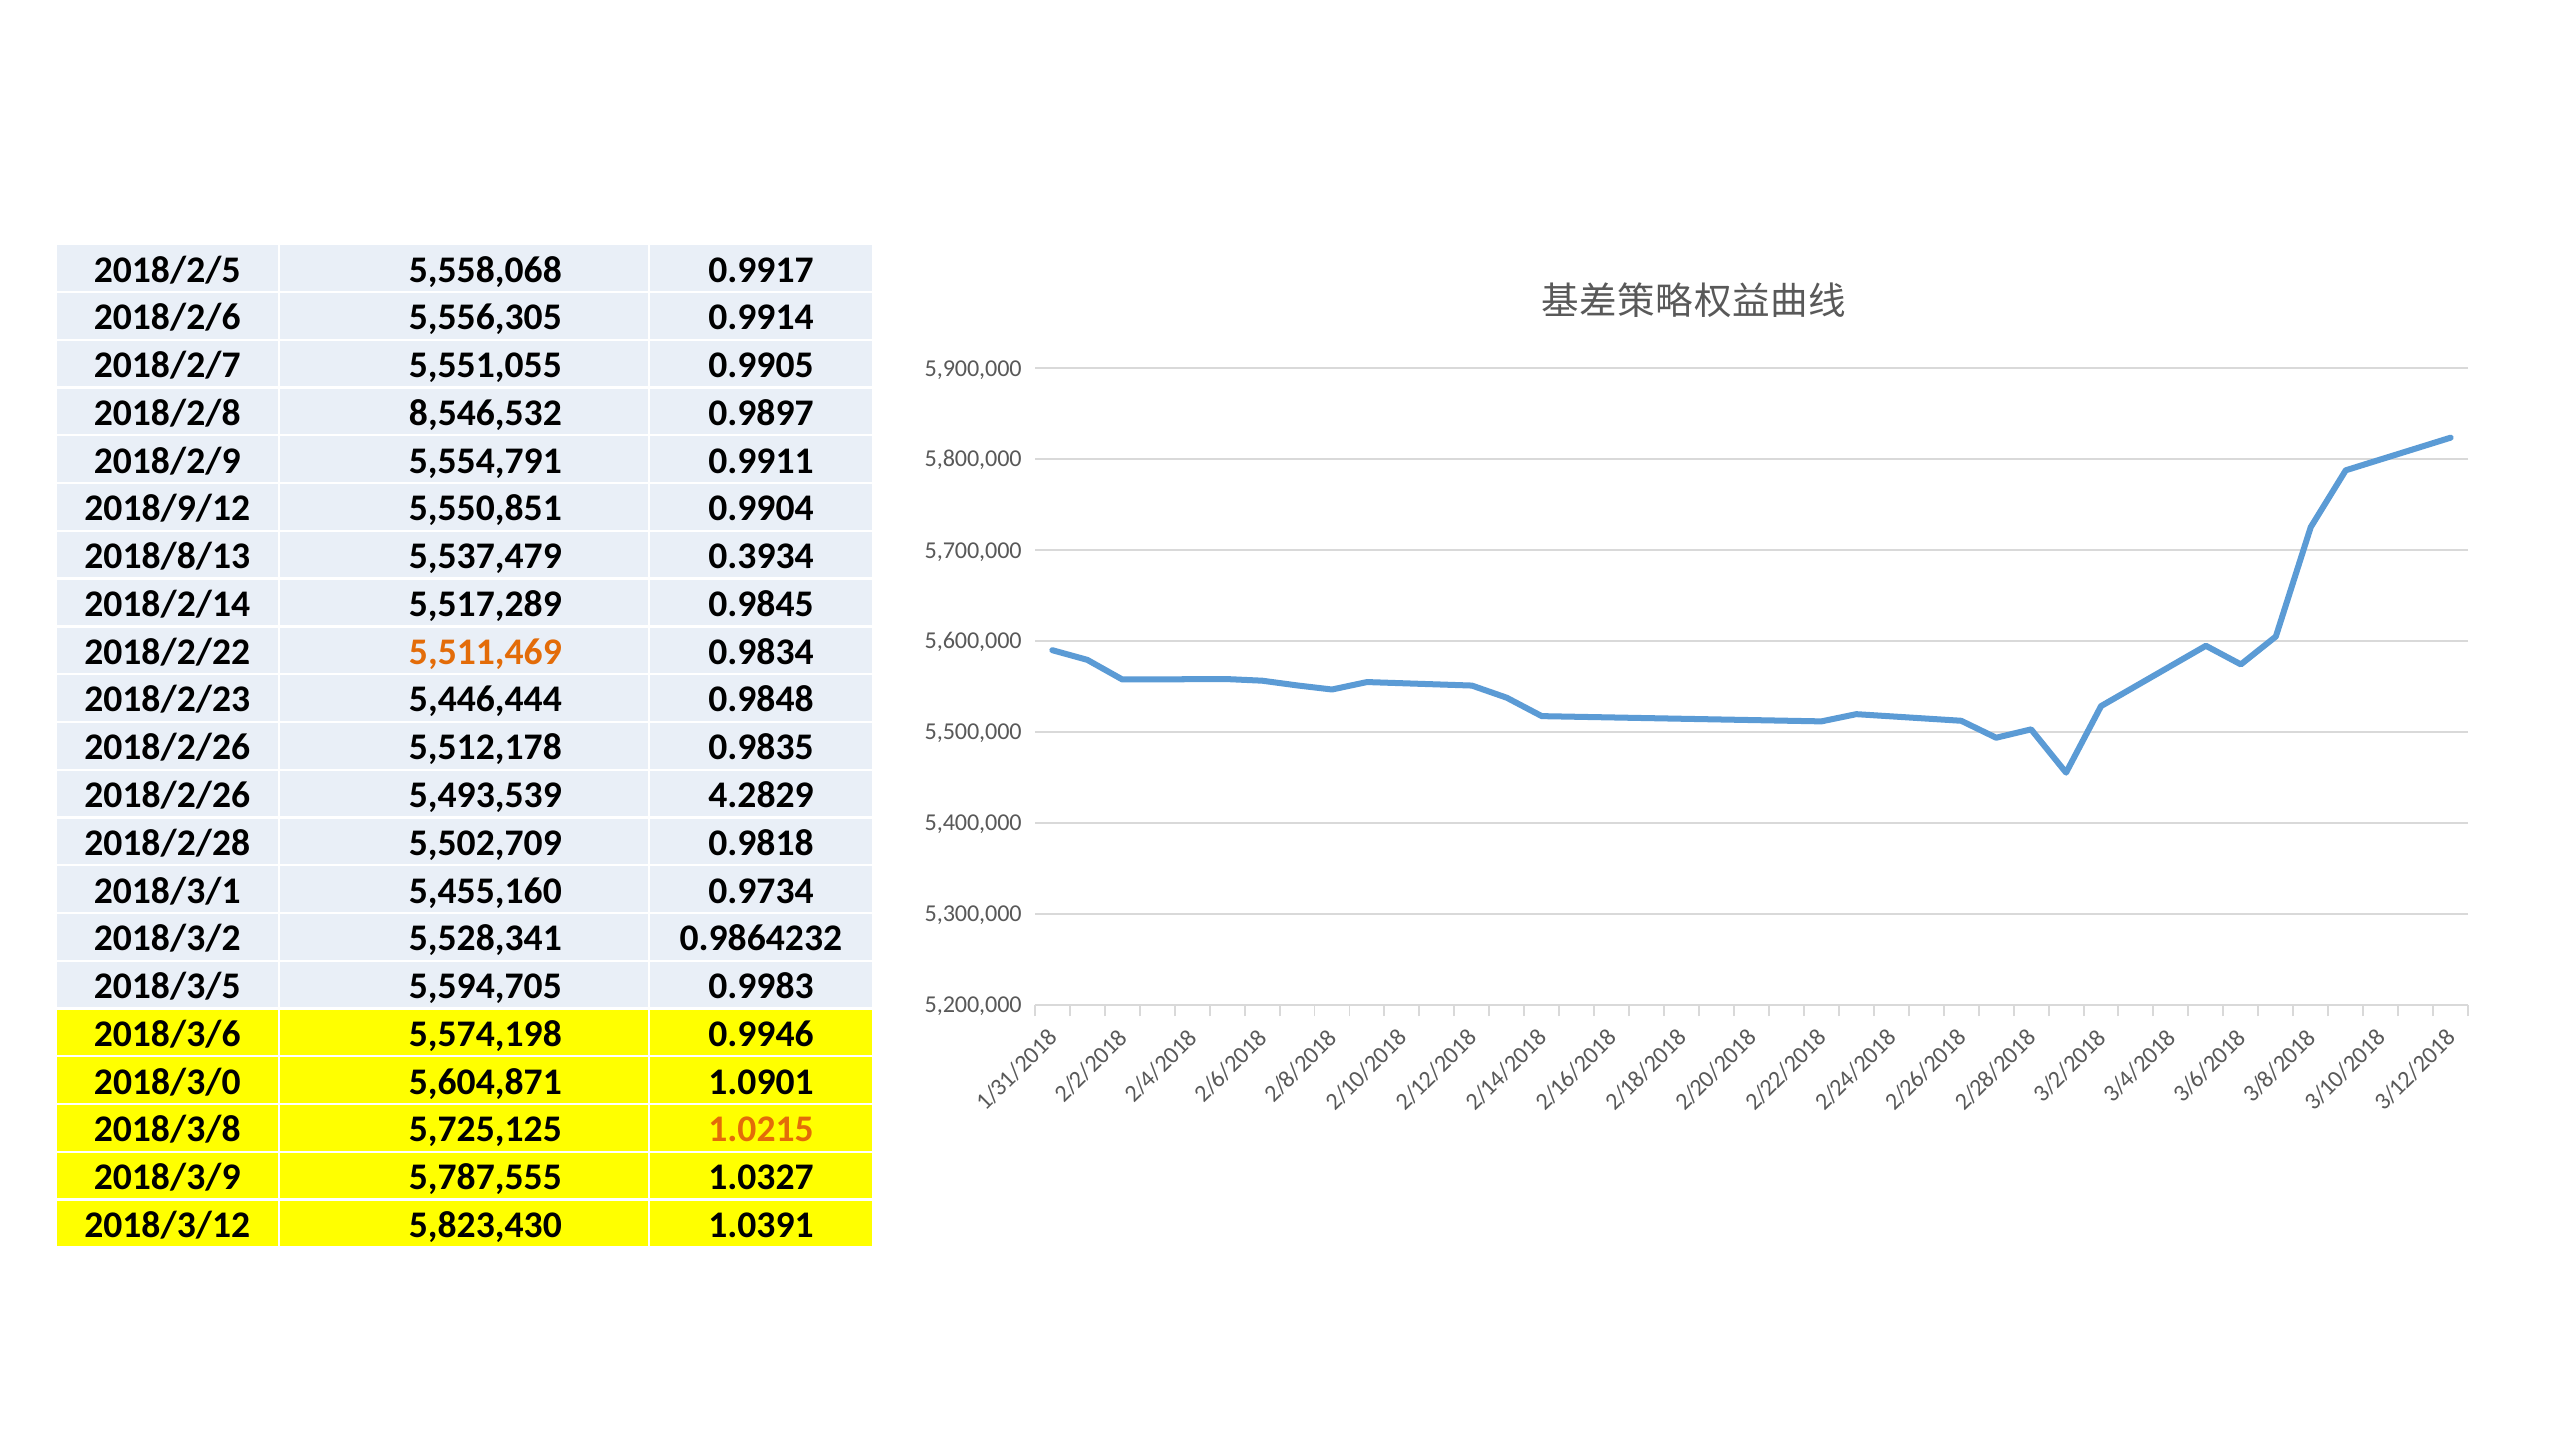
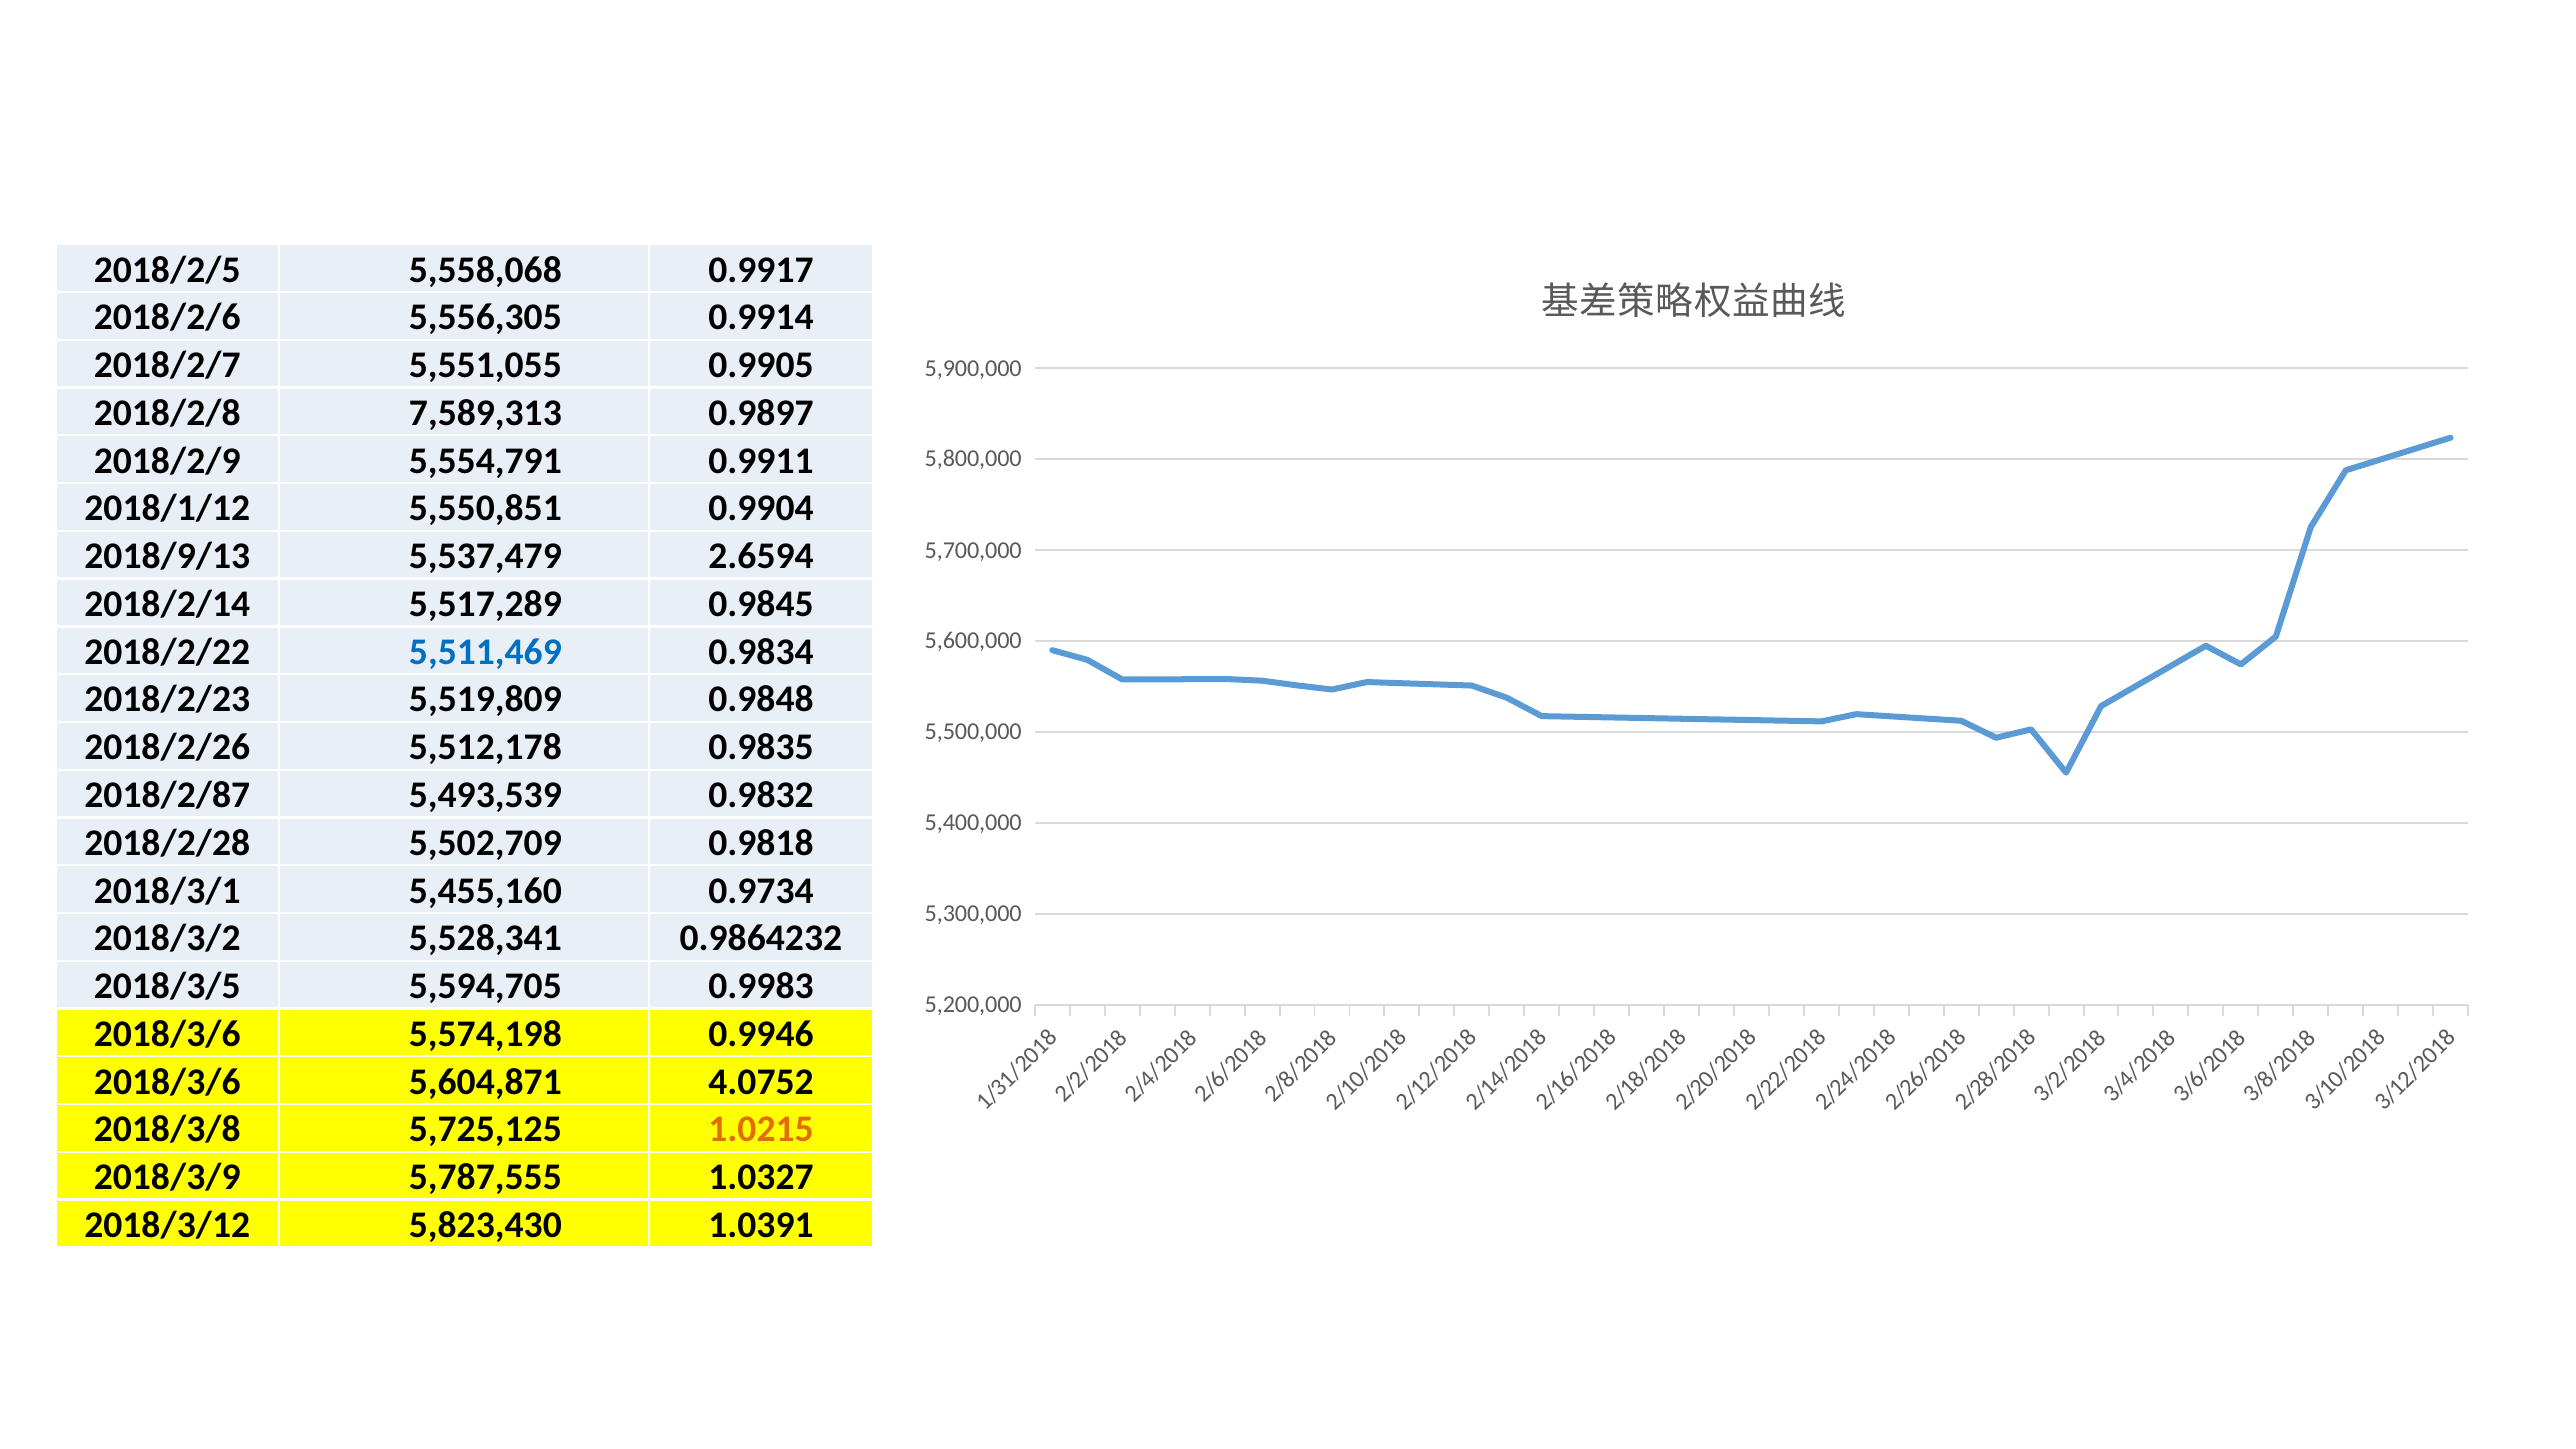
8,546,532: 8,546,532 -> 7,589,313
2018/9/12: 2018/9/12 -> 2018/1/12
2018/8/13: 2018/8/13 -> 2018/9/13
0.3934: 0.3934 -> 2.6594
5,511,469 colour: orange -> blue
5,446,444: 5,446,444 -> 5,519,809
2018/2/26 at (167, 795): 2018/2/26 -> 2018/2/87
4.2829: 4.2829 -> 0.9832
2018/3/0 at (167, 1082): 2018/3/0 -> 2018/3/6
1.0901: 1.0901 -> 4.0752
